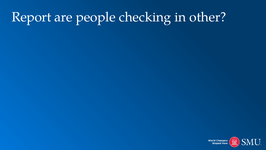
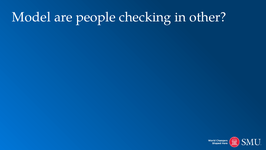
Report: Report -> Model
